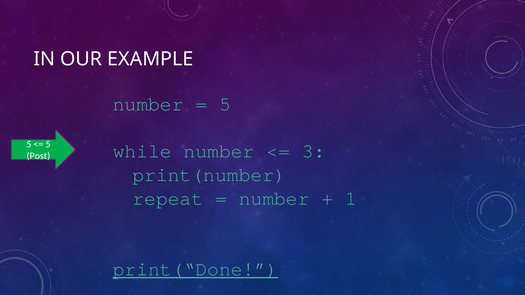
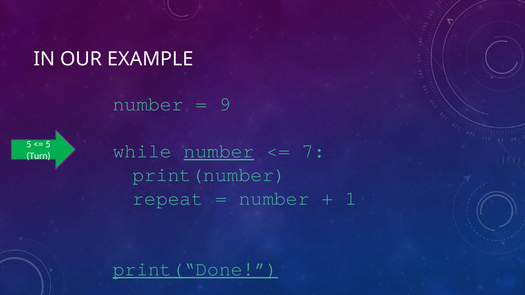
5 at (225, 104): 5 -> 9
number at (219, 151) underline: none -> present
3: 3 -> 7
Post: Post -> Turn
